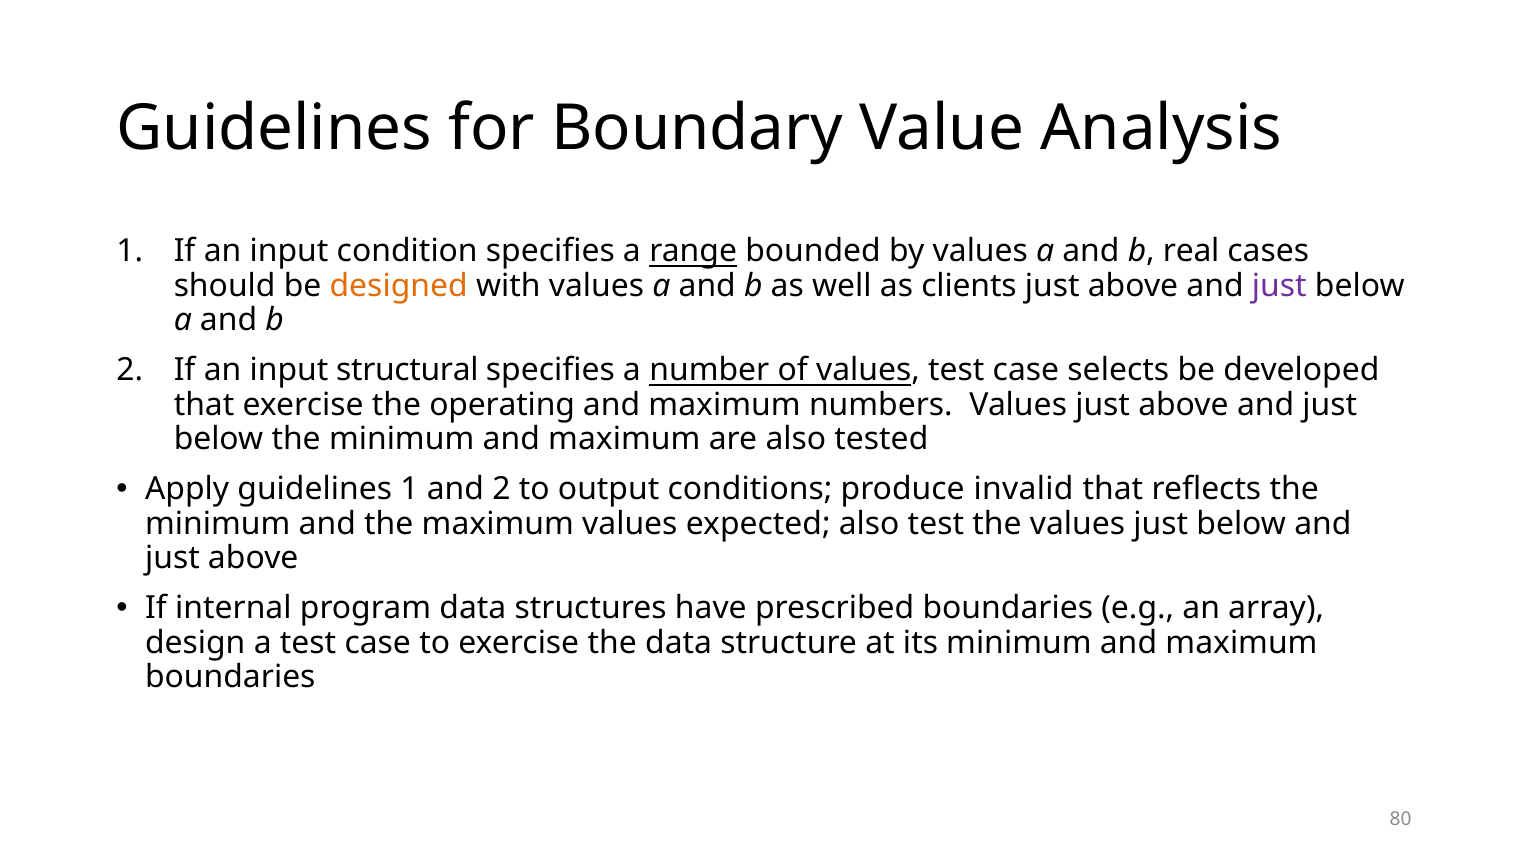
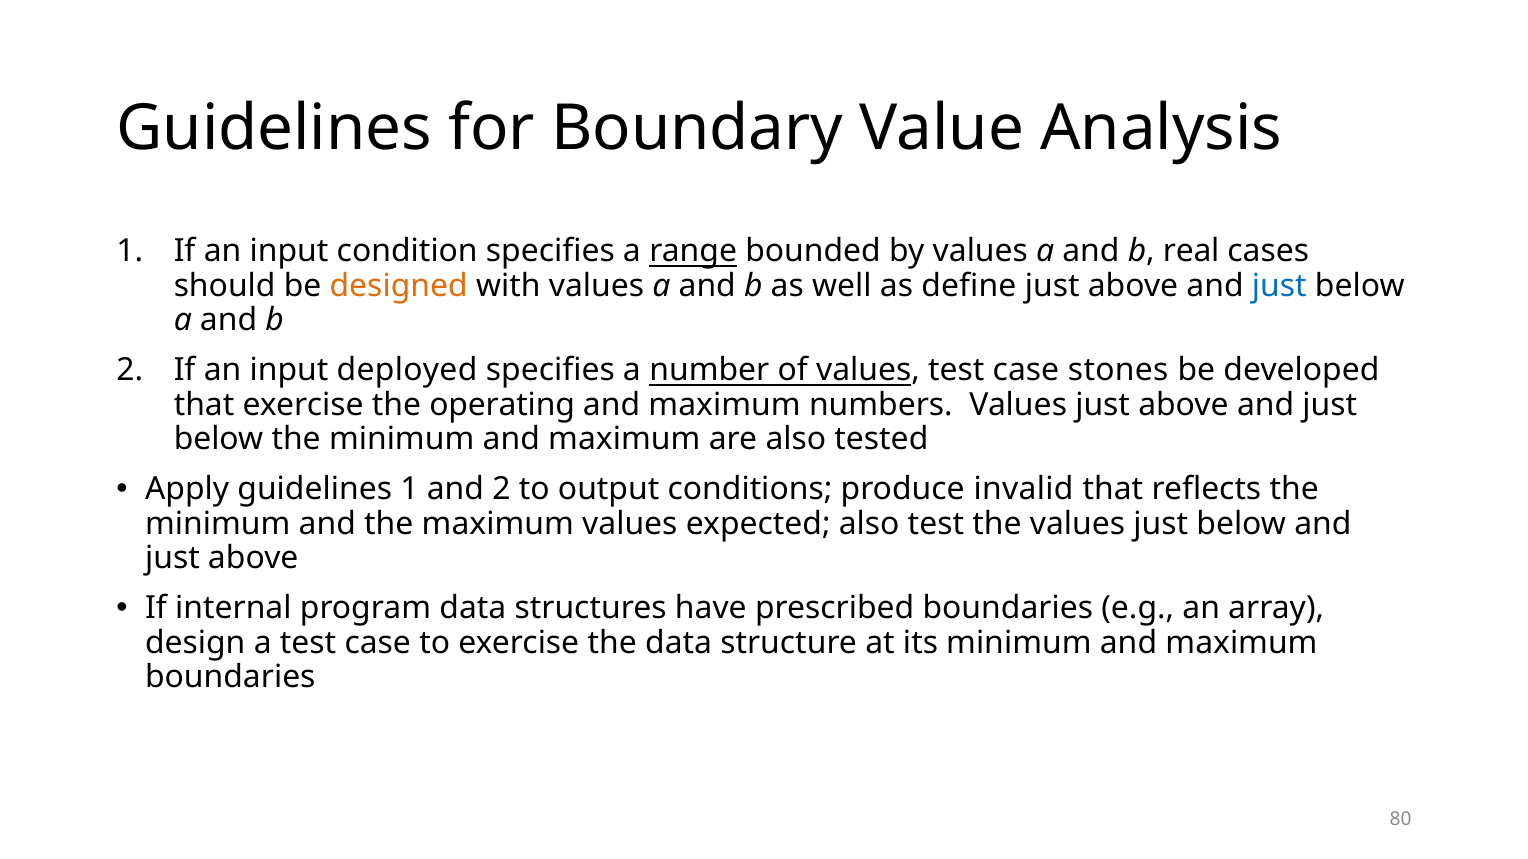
clients: clients -> define
just at (1279, 286) colour: purple -> blue
structural: structural -> deployed
selects: selects -> stones
